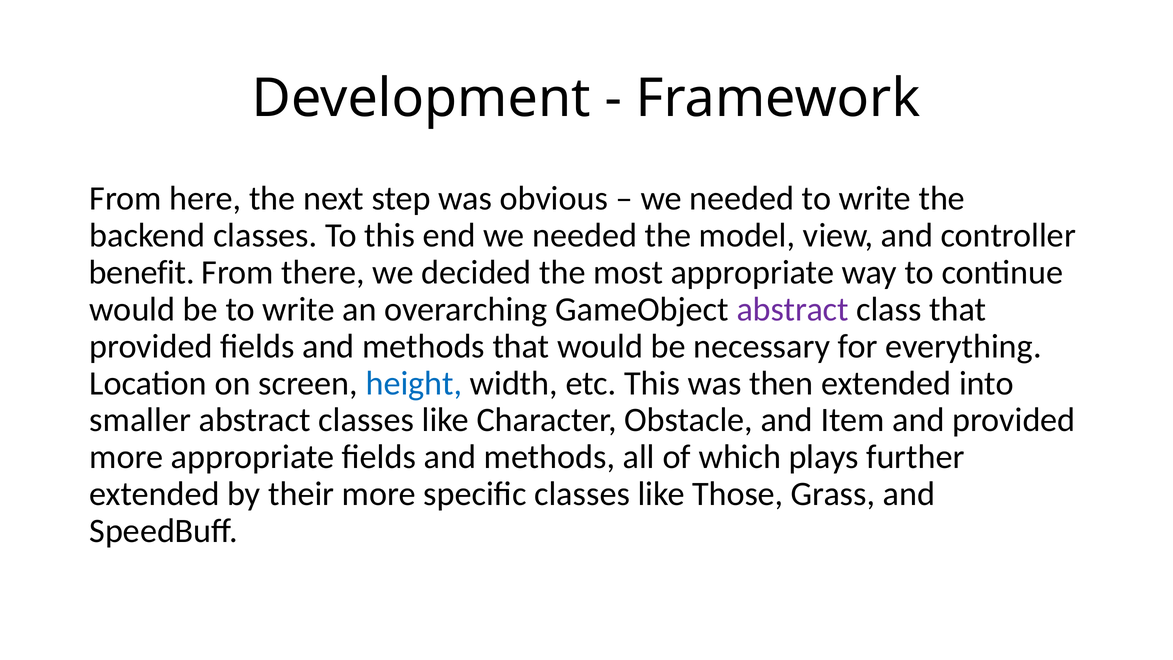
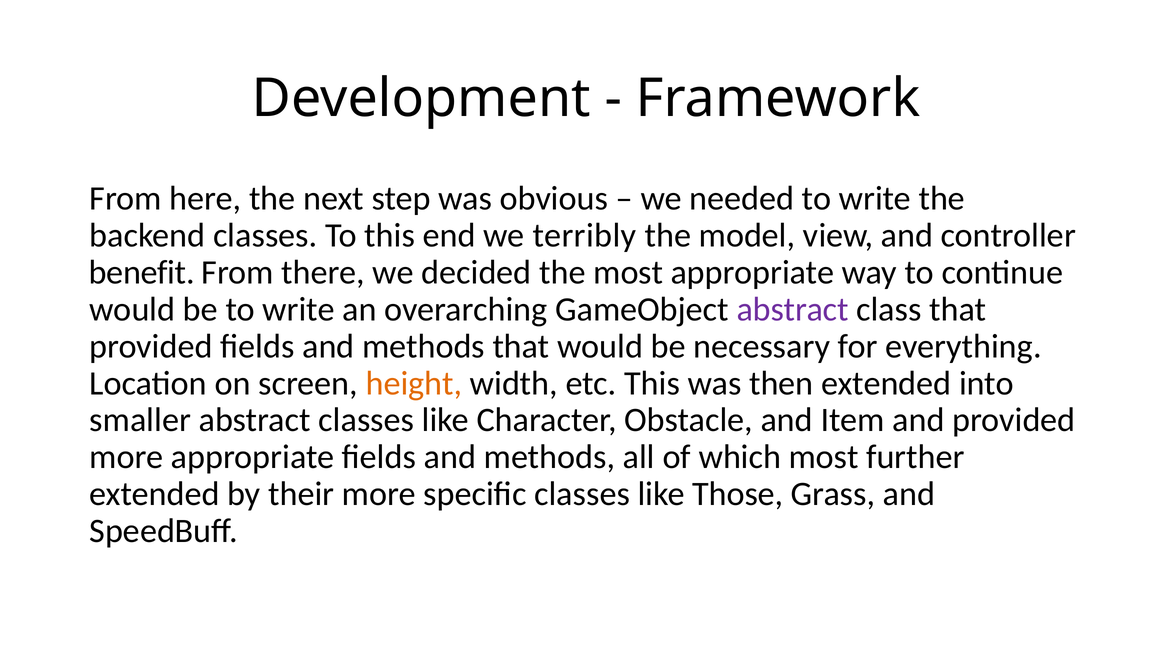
end we needed: needed -> terribly
height colour: blue -> orange
which plays: plays -> most
